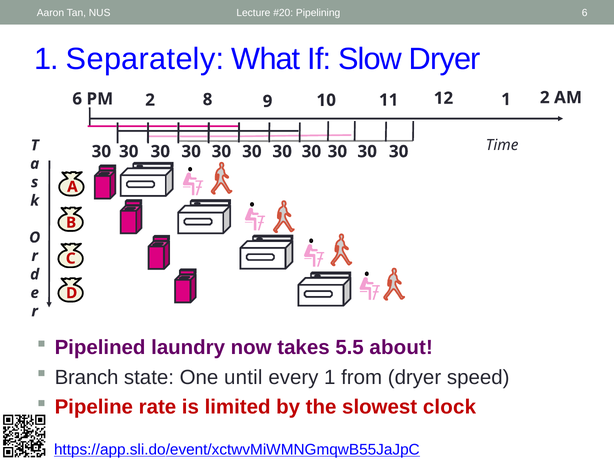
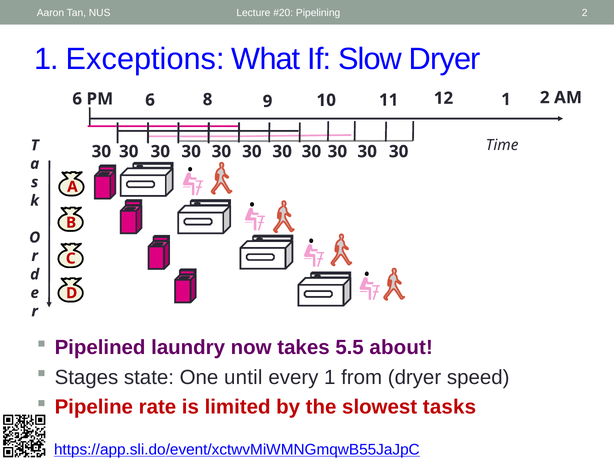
Pipelining 6: 6 -> 2
Separately: Separately -> Exceptions
PM 2: 2 -> 6
Branch: Branch -> Stages
clock: clock -> tasks
